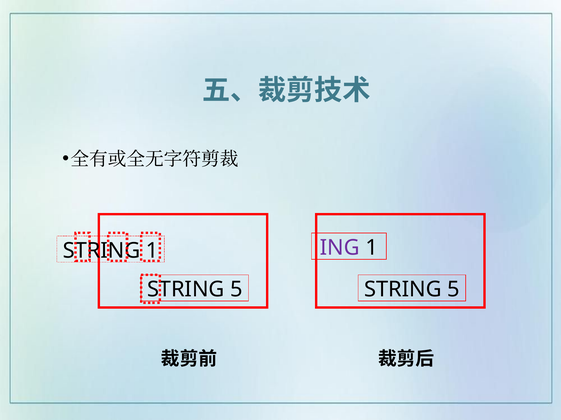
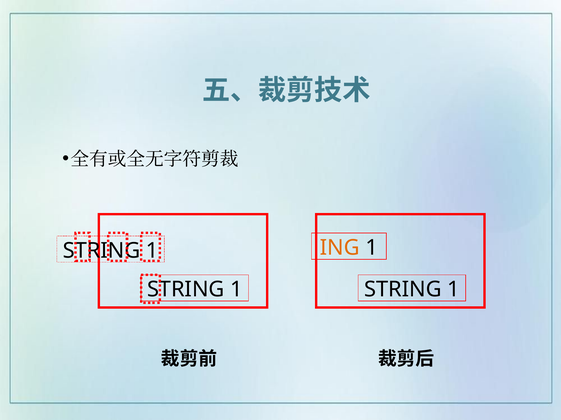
ING colour: purple -> orange
5 at (236, 290): 5 -> 1
5 at (454, 290): 5 -> 1
